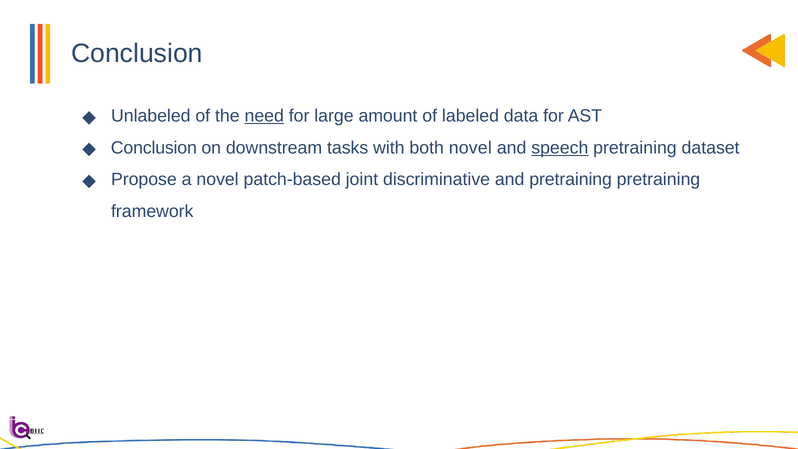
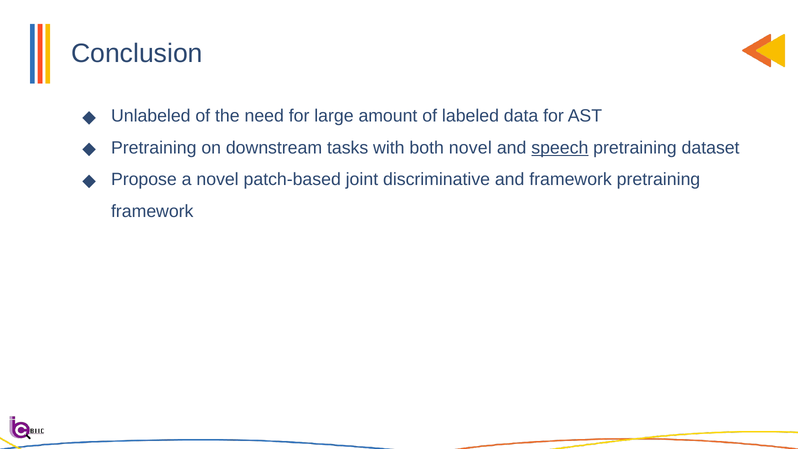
need underline: present -> none
Conclusion at (154, 148): Conclusion -> Pretraining
and pretraining: pretraining -> framework
